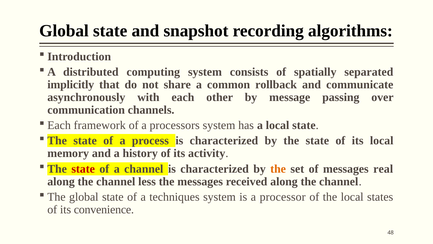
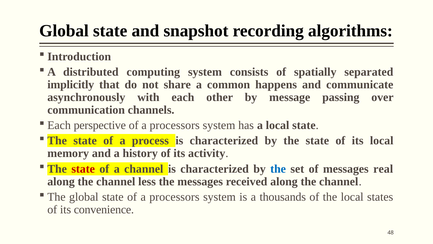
rollback: rollback -> happens
framework: framework -> perspective
the at (278, 169) colour: orange -> blue
state of a techniques: techniques -> processors
processor: processor -> thousands
